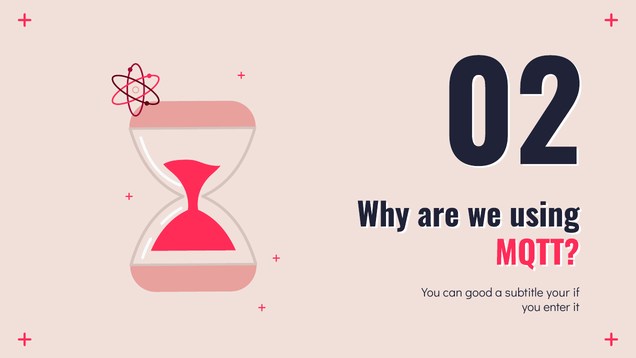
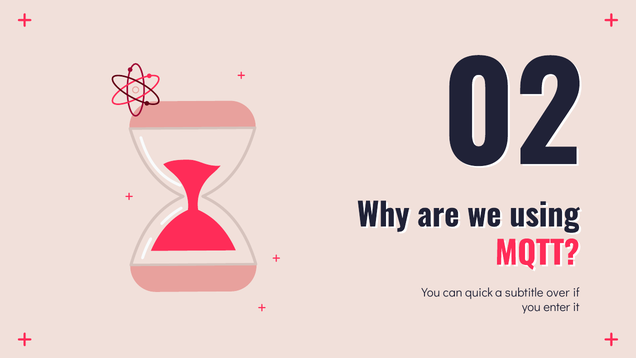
good: good -> quick
your: your -> over
